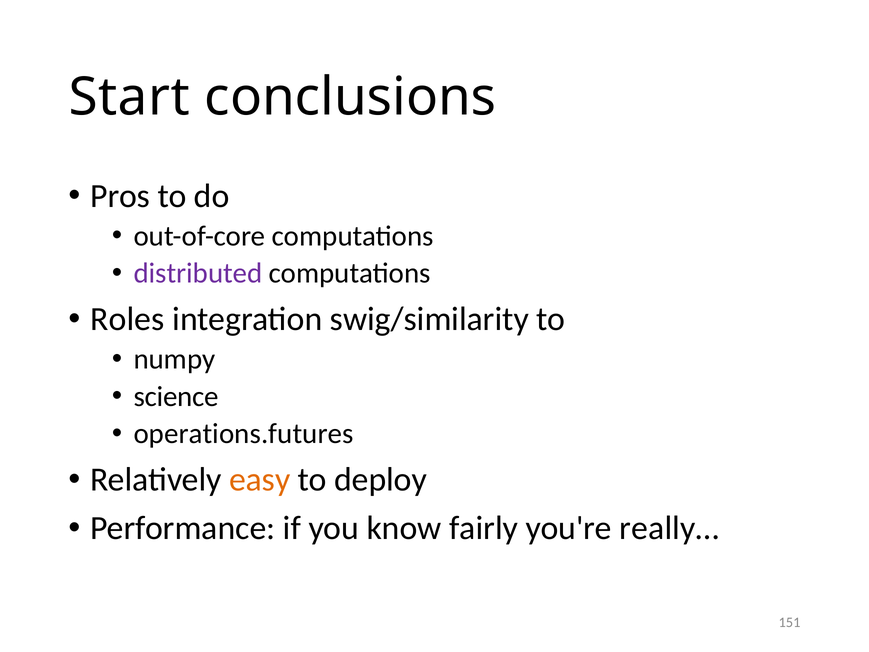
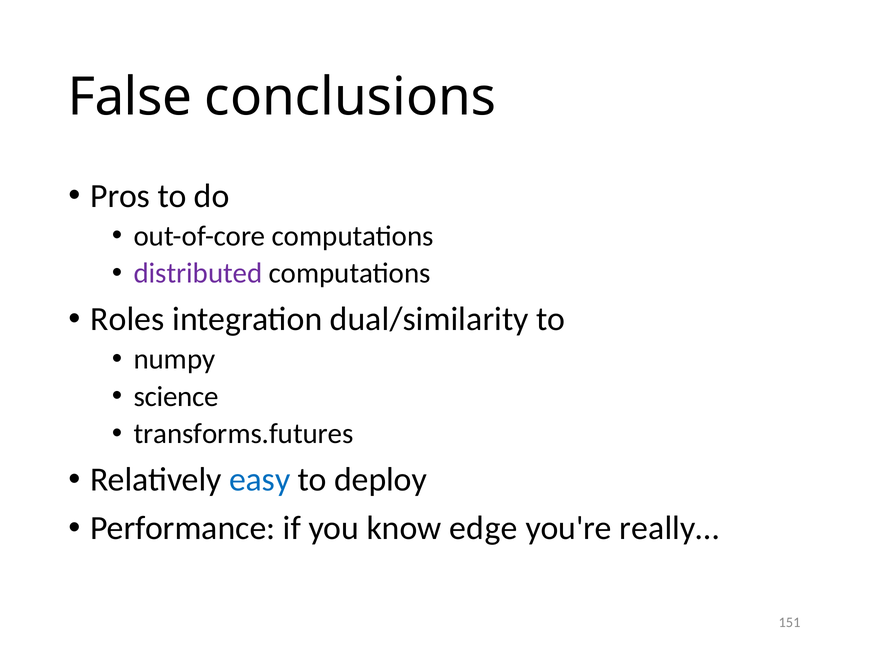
Start: Start -> False
swig/similarity: swig/similarity -> dual/similarity
operations.futures: operations.futures -> transforms.futures
easy colour: orange -> blue
fairly: fairly -> edge
